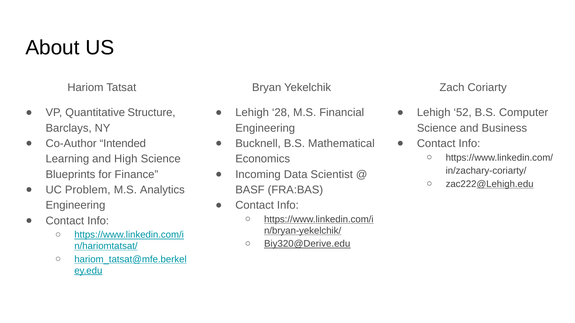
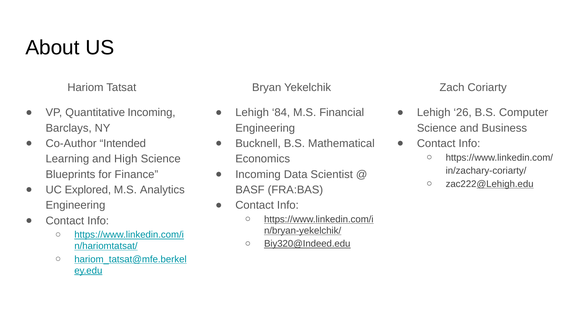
Quantitative Structure: Structure -> Incoming
28: 28 -> 84
52: 52 -> 26
Problem: Problem -> Explored
Biy320@Derive.edu: Biy320@Derive.edu -> Biy320@Indeed.edu
